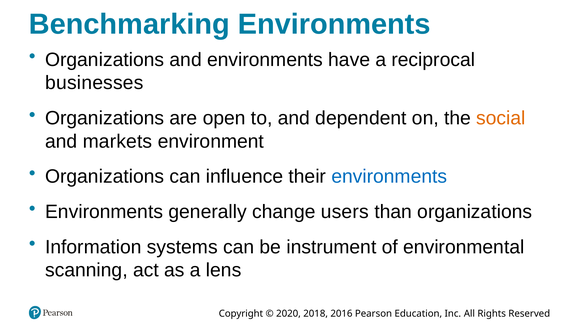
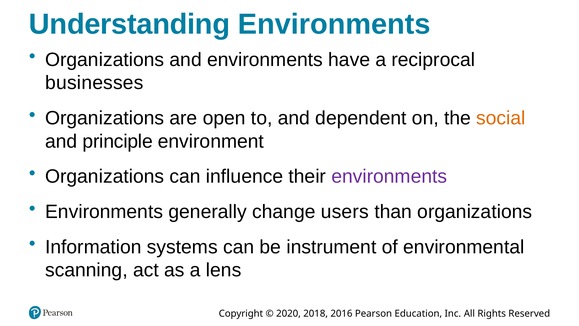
Benchmarking: Benchmarking -> Understanding
markets: markets -> principle
environments at (389, 176) colour: blue -> purple
